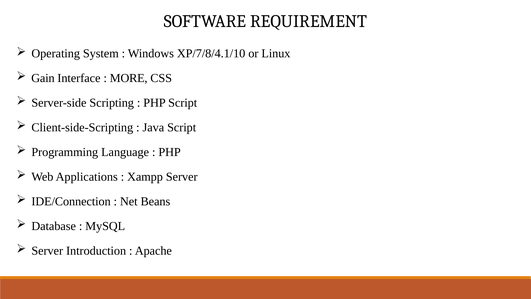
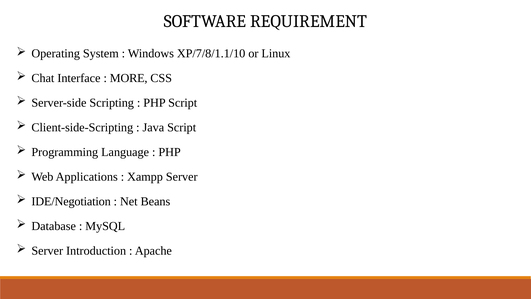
XP/7/8/4.1/10: XP/7/8/4.1/10 -> XP/7/8/1.1/10
Gain: Gain -> Chat
IDE/Connection: IDE/Connection -> IDE/Negotiation
